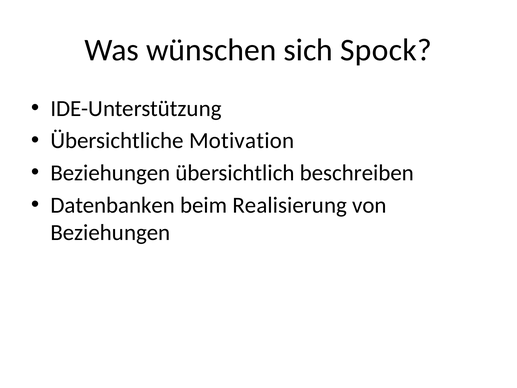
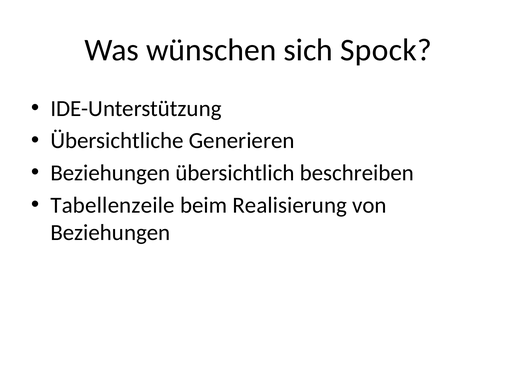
Motivation: Motivation -> Generieren
Datenbanken: Datenbanken -> Tabellenzeile
